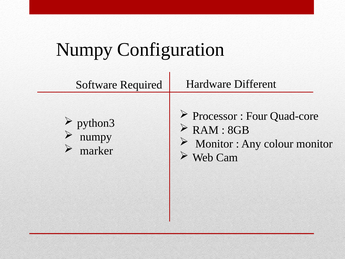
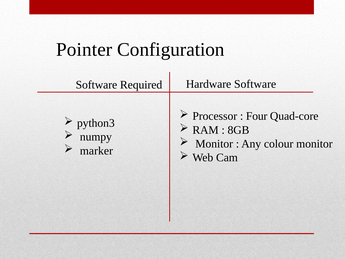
Numpy at (84, 49): Numpy -> Pointer
Hardware Different: Different -> Software
